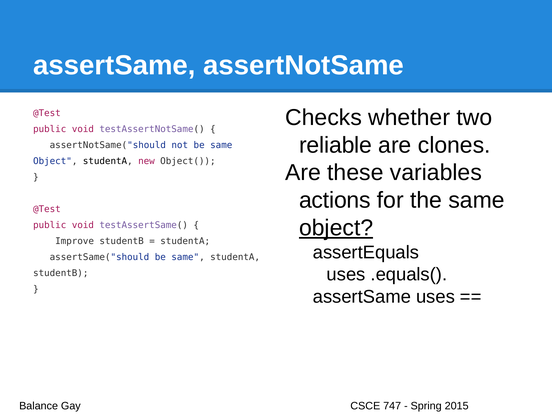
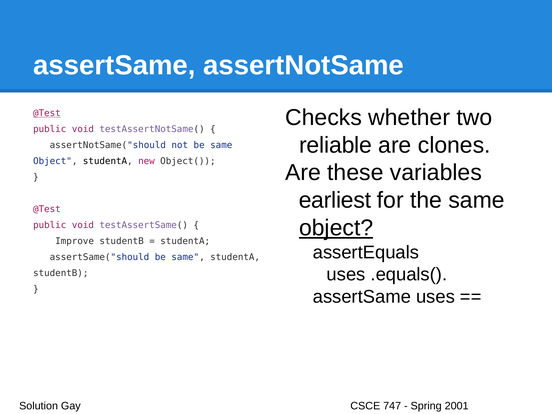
@Test at (47, 113) underline: none -> present
actions: actions -> earliest
Balance: Balance -> Solution
2015: 2015 -> 2001
